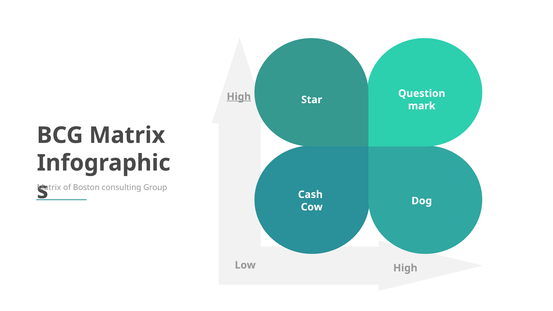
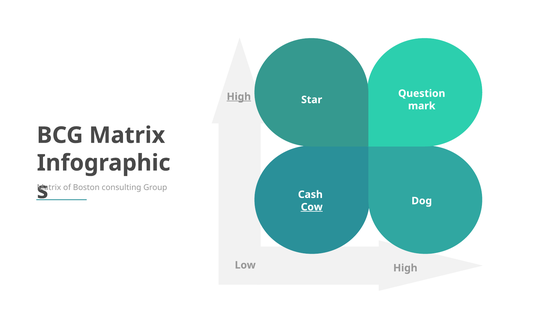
Cow at (312, 207) underline: none -> present
